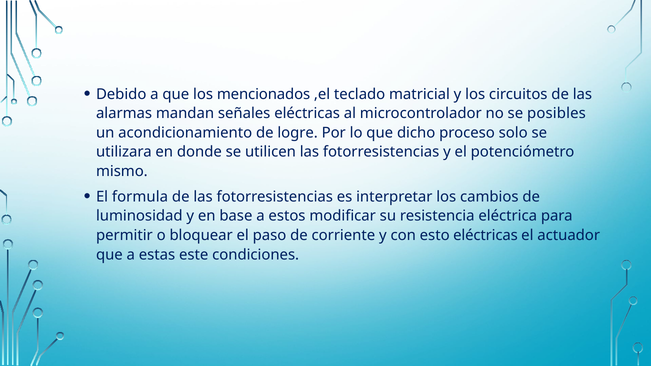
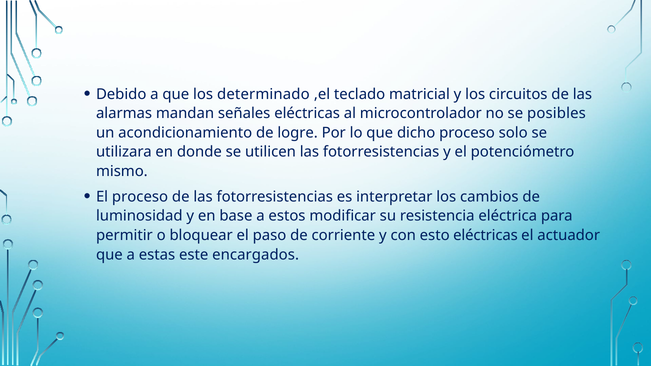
mencionados: mencionados -> determinado
El formula: formula -> proceso
condiciones: condiciones -> encargados
